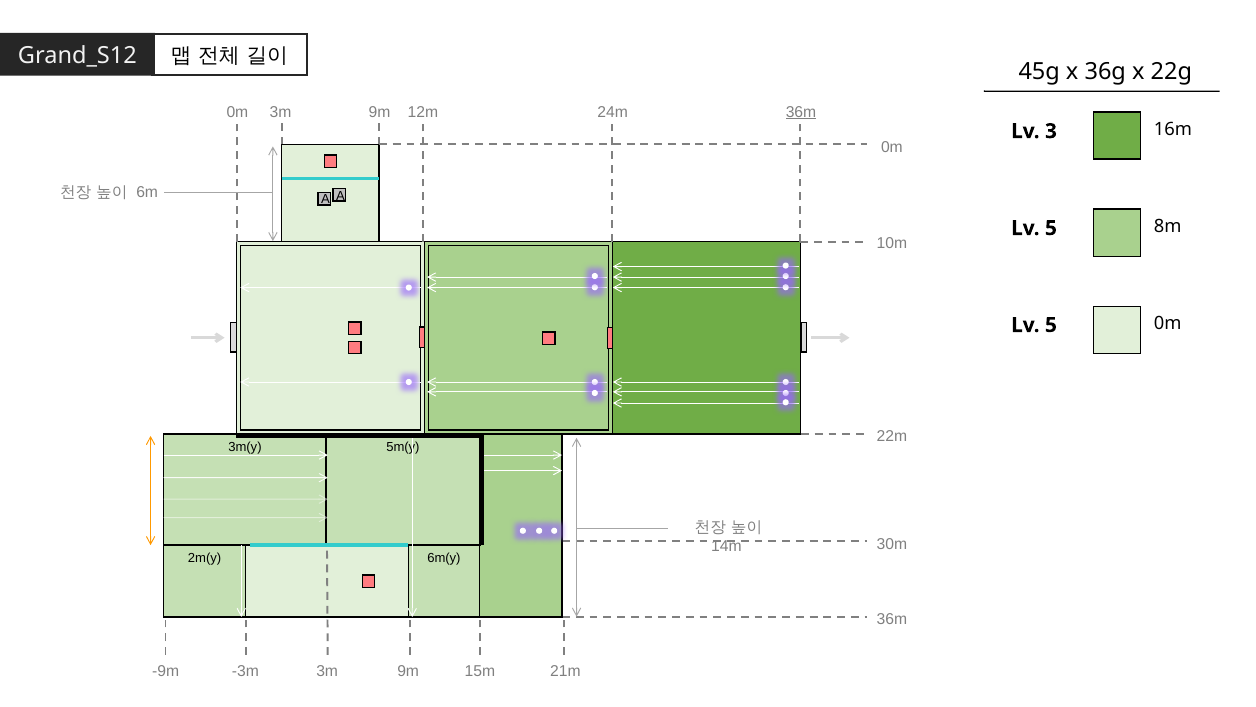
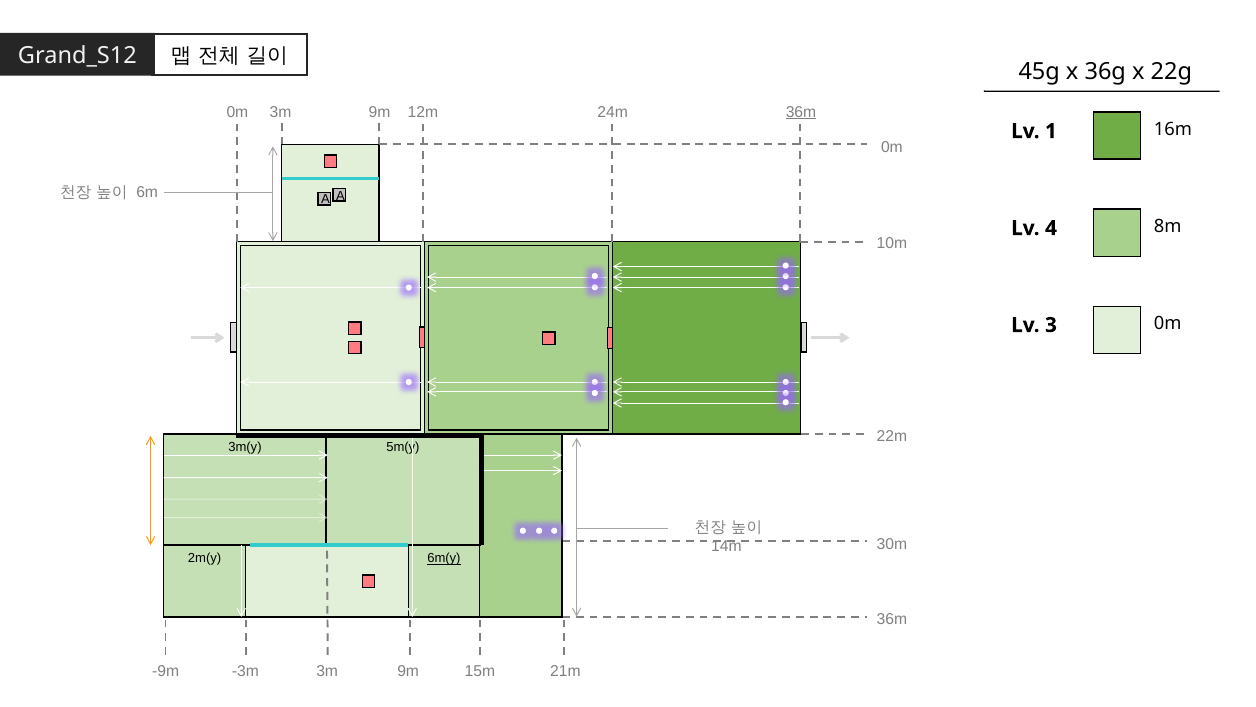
3: 3 -> 1
5 at (1051, 228): 5 -> 4
5 at (1051, 325): 5 -> 3
6m(y underline: none -> present
